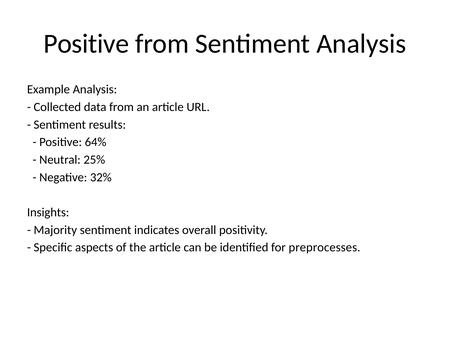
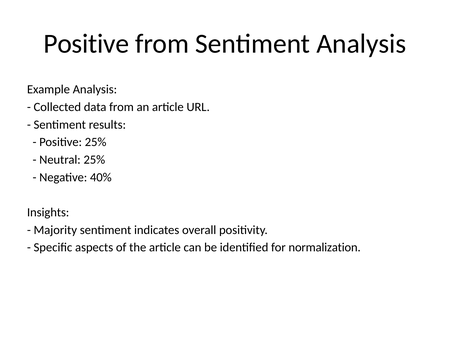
Positive 64%: 64% -> 25%
32%: 32% -> 40%
preprocesses: preprocesses -> normalization
